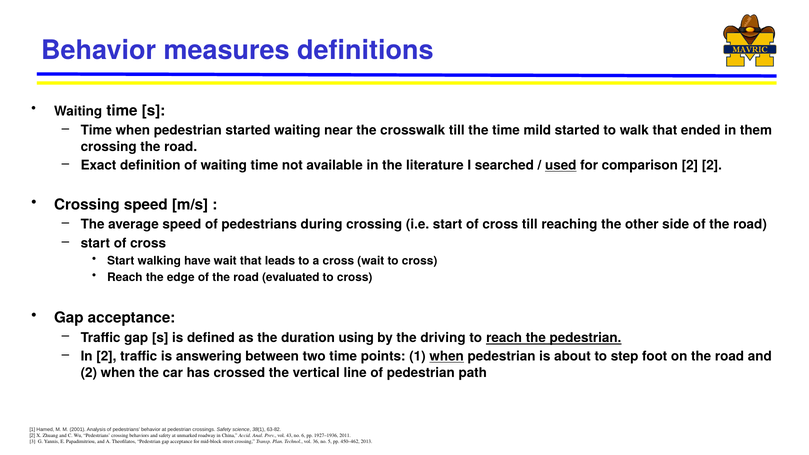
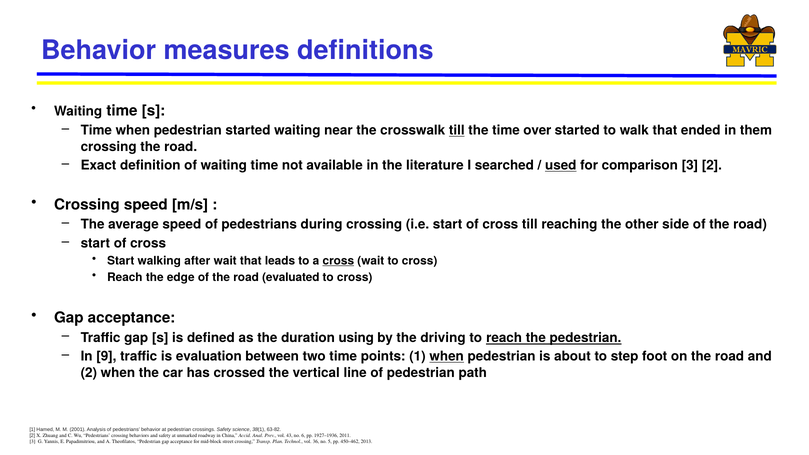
till at (457, 130) underline: none -> present
mild: mild -> over
comparison 2: 2 -> 3
have: have -> after
cross at (338, 261) underline: none -> present
In 2: 2 -> 9
answering: answering -> evaluation
